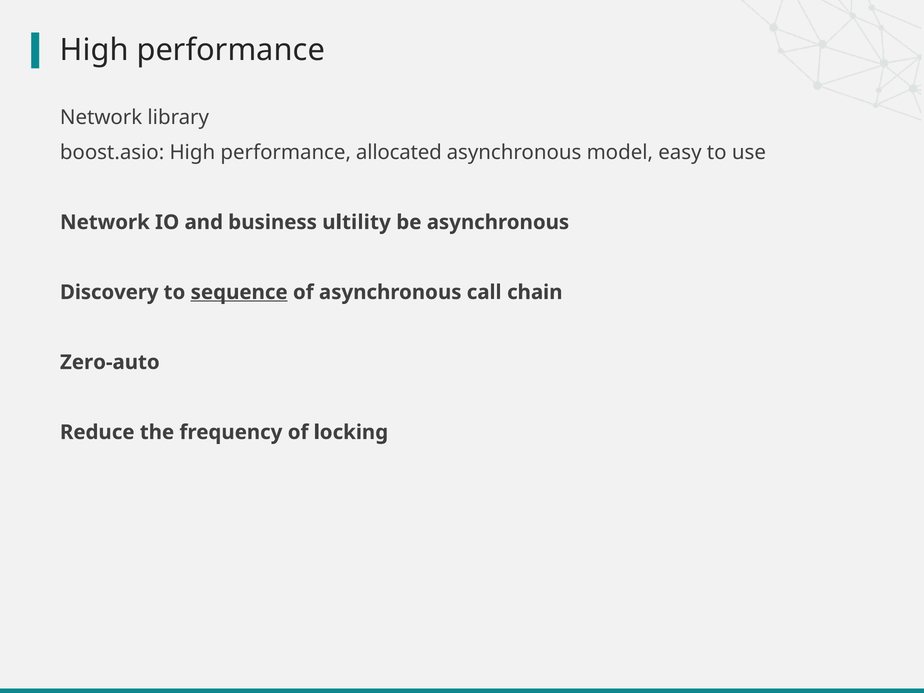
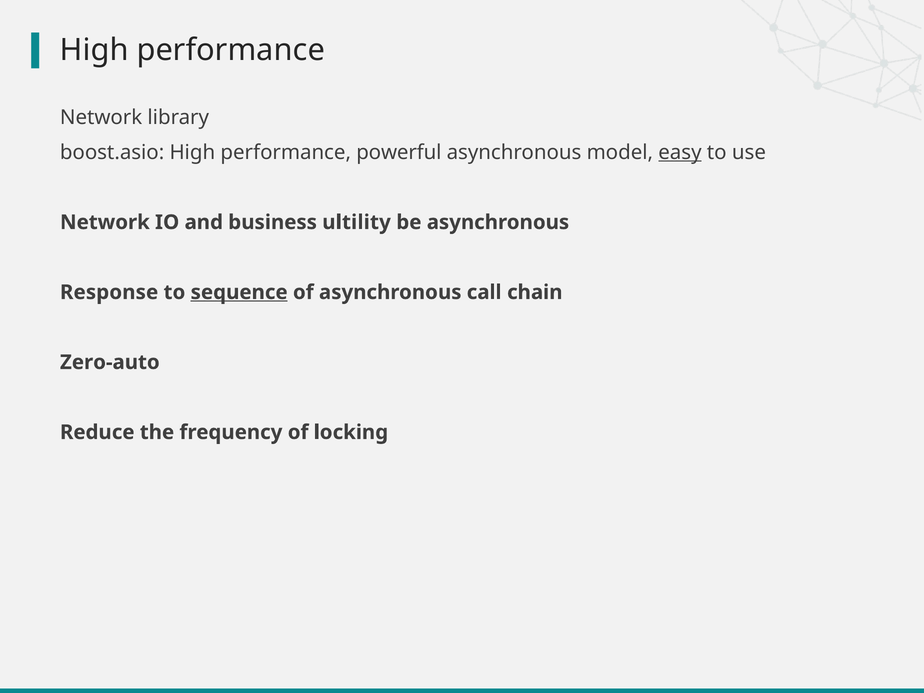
allocated: allocated -> powerful
easy underline: none -> present
Discovery: Discovery -> Response
